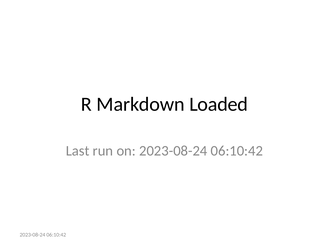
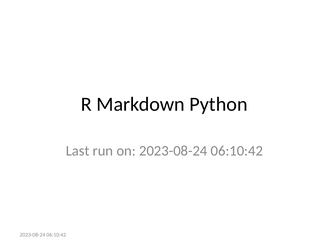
Loaded: Loaded -> Python
